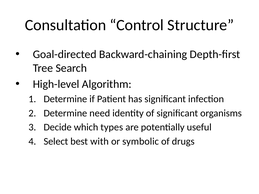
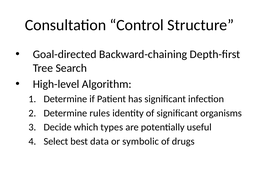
need: need -> rules
with: with -> data
